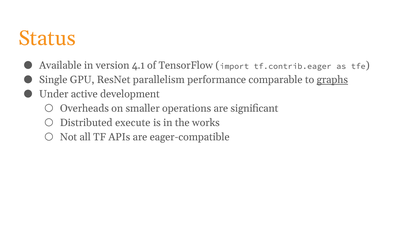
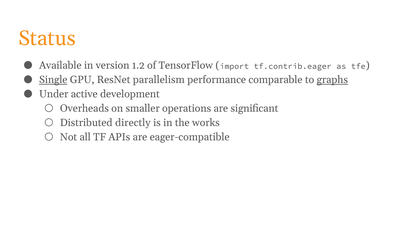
4.1: 4.1 -> 1.2
Single underline: none -> present
execute: execute -> directly
